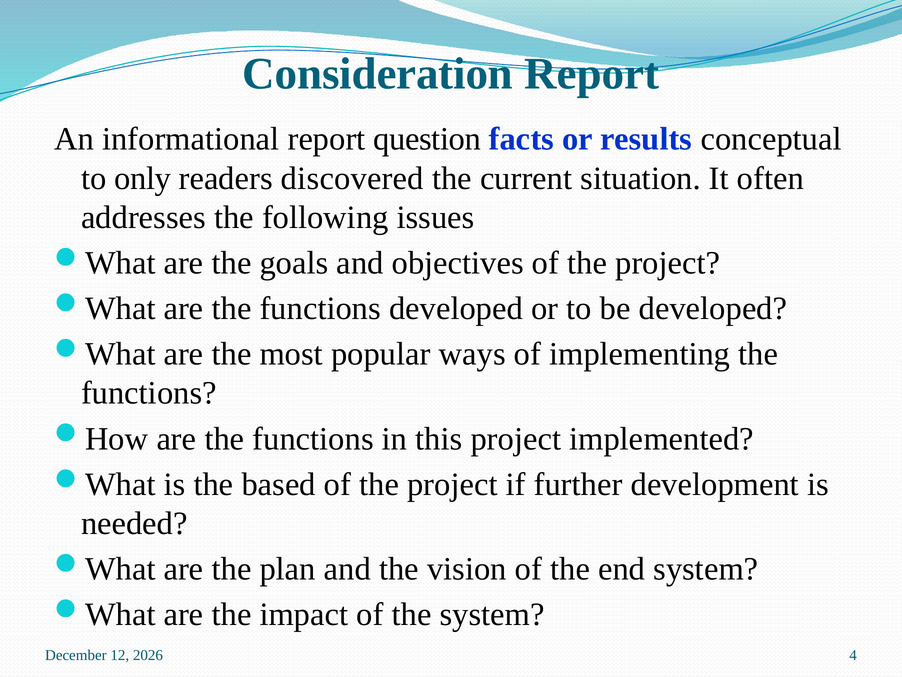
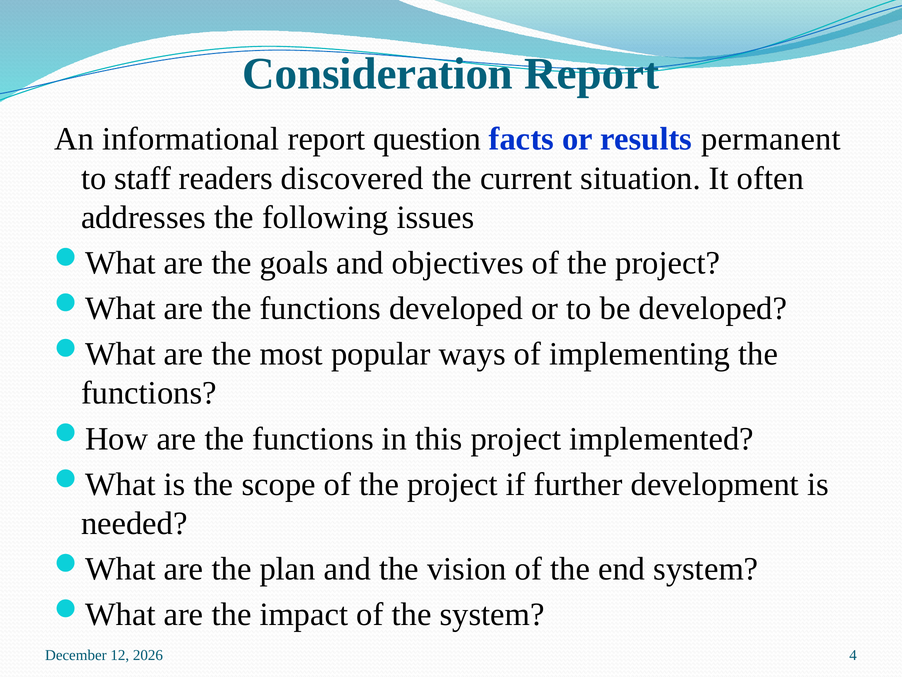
conceptual: conceptual -> permanent
only: only -> staff
based: based -> scope
